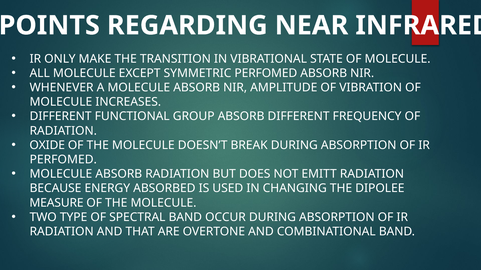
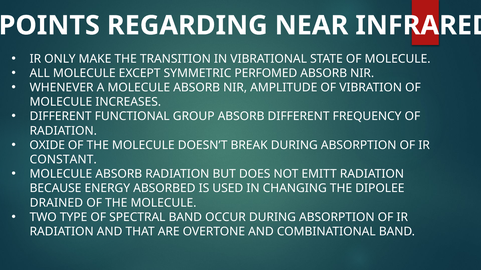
PERFOMED at (63, 160): PERFOMED -> CONSTANT
MEASURE: MEASURE -> DRAINED
